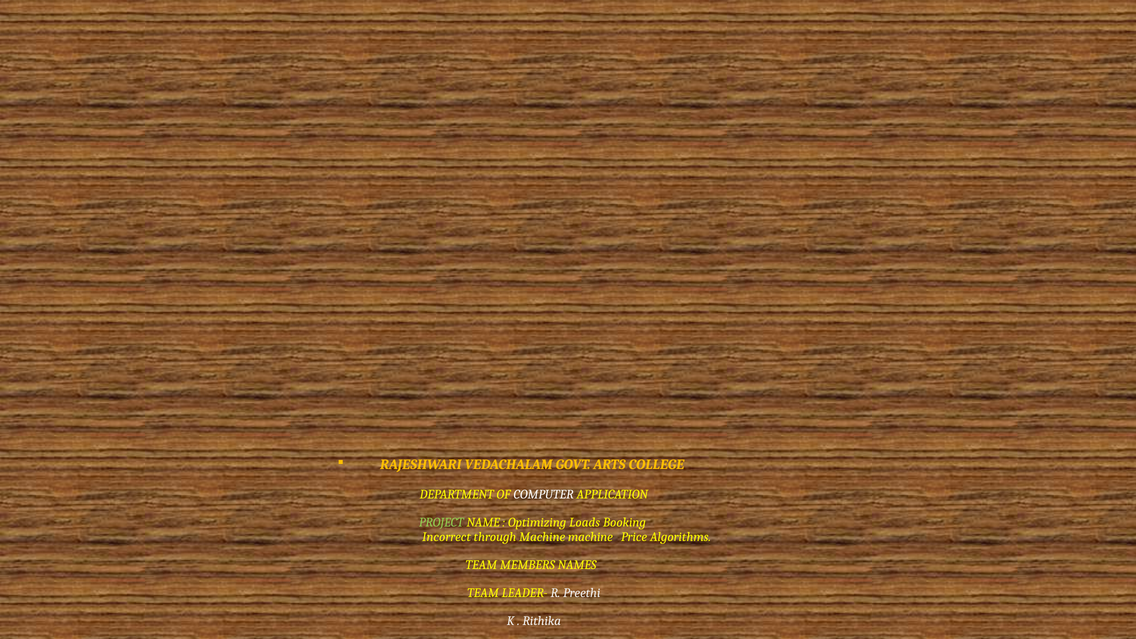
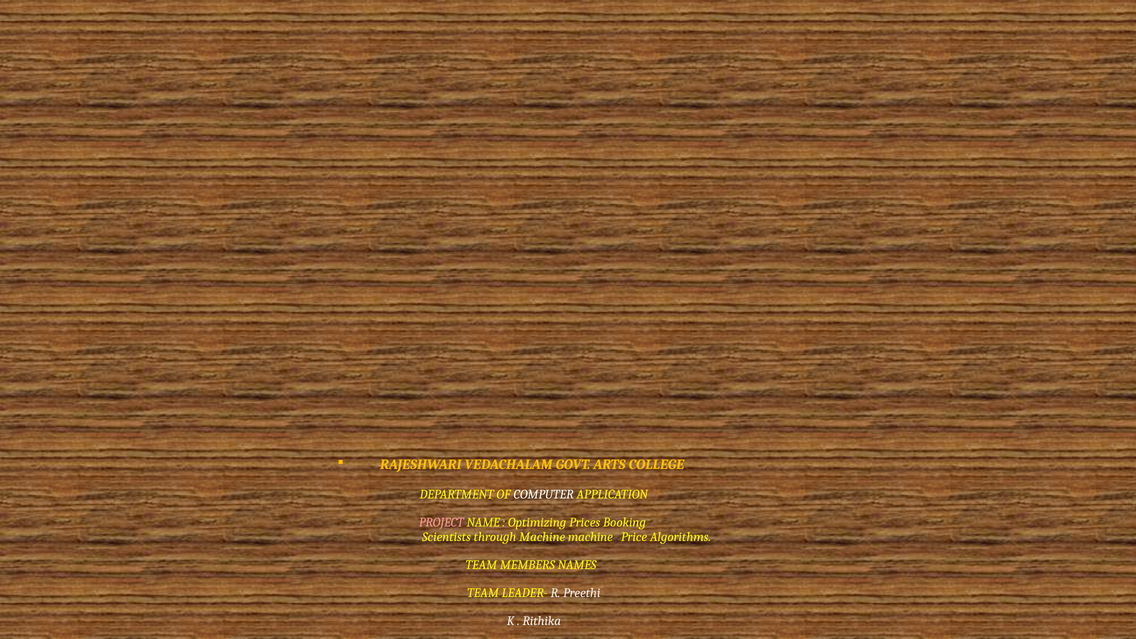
PROJECT colour: light green -> pink
Loads: Loads -> Prices
Incorrect: Incorrect -> Scientists
